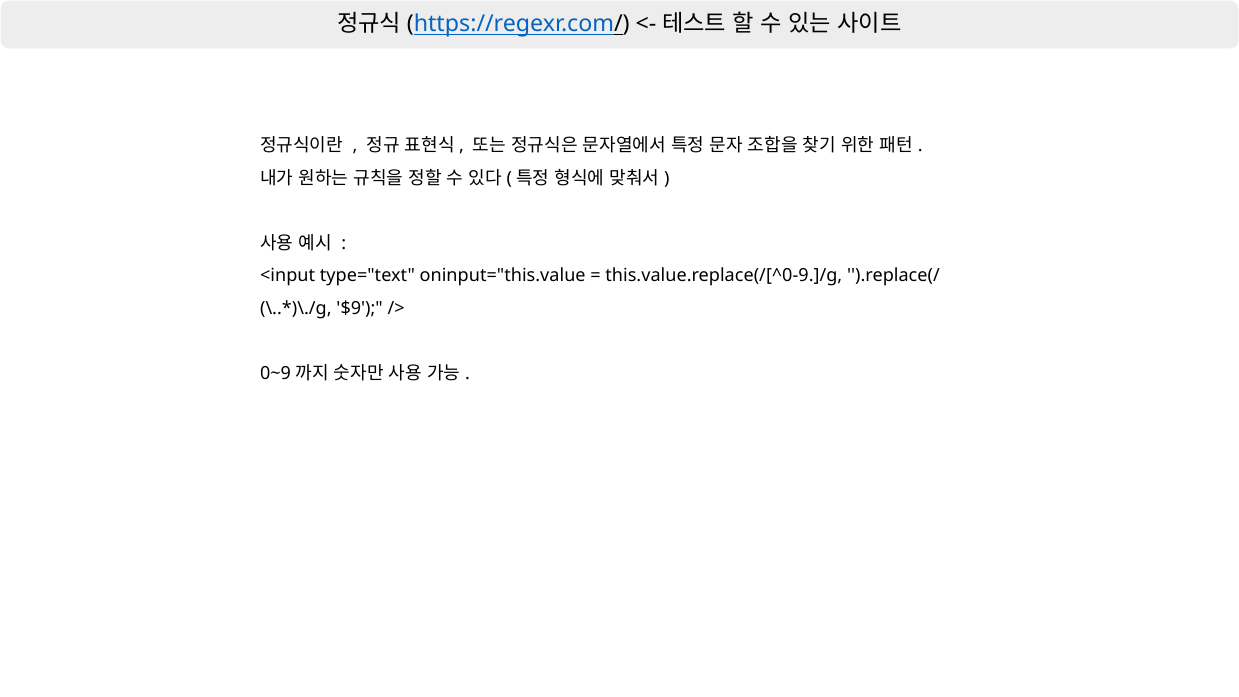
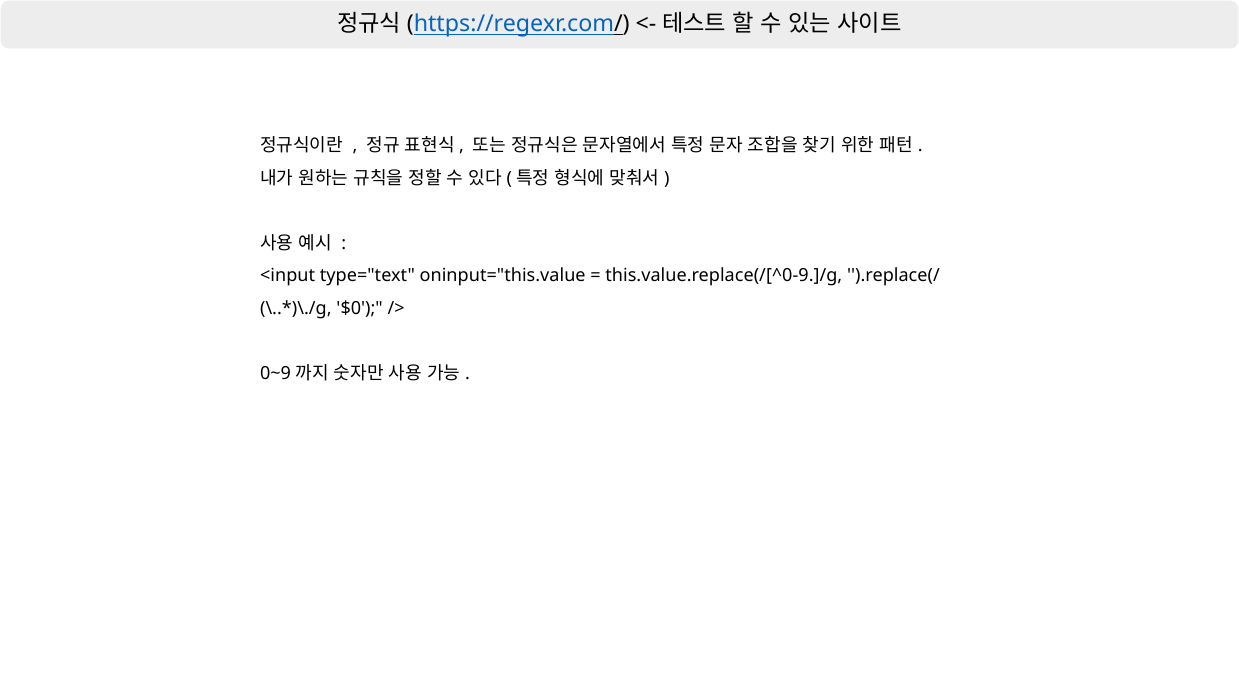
$9: $9 -> $0
